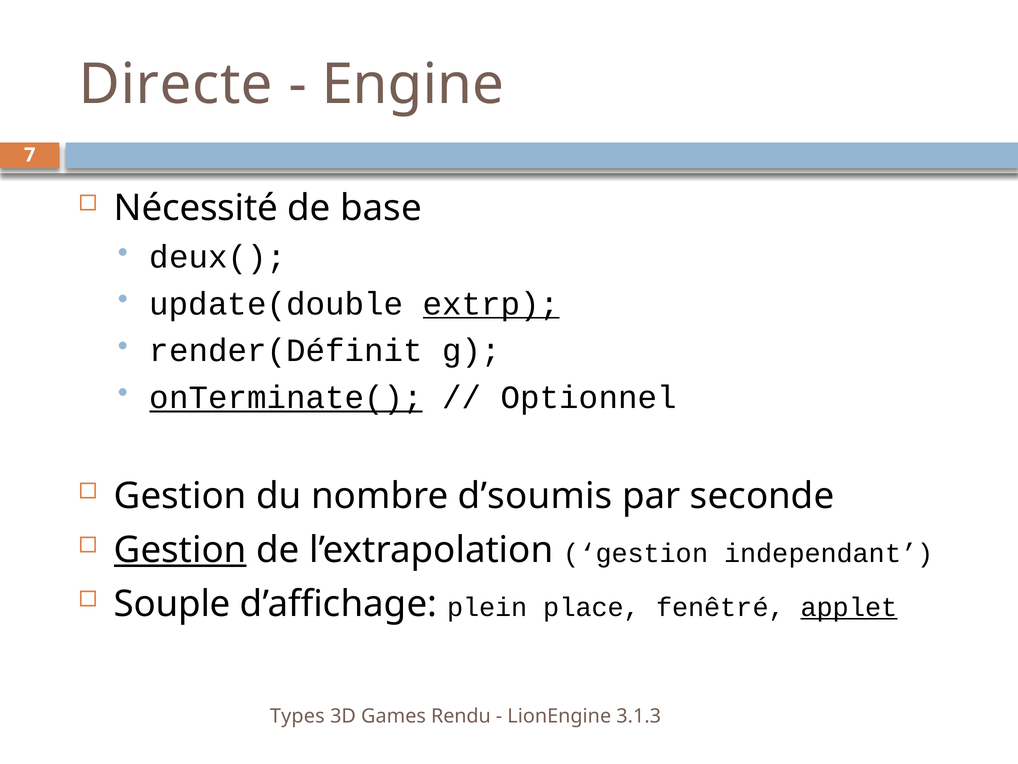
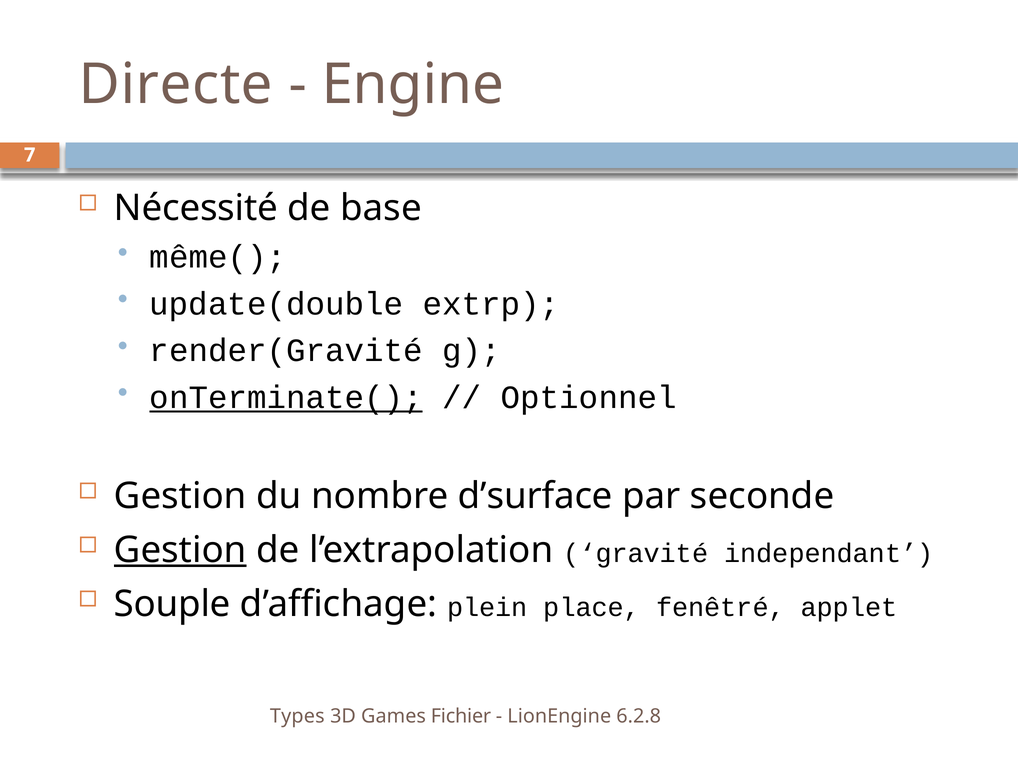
deux(: deux( -> même(
extrp underline: present -> none
render(Définit: render(Définit -> render(Gravité
d’soumis: d’soumis -> d’surface
l’extrapolation gestion: gestion -> gravité
applet underline: present -> none
Rendu: Rendu -> Fichier
3.1.3: 3.1.3 -> 6.2.8
